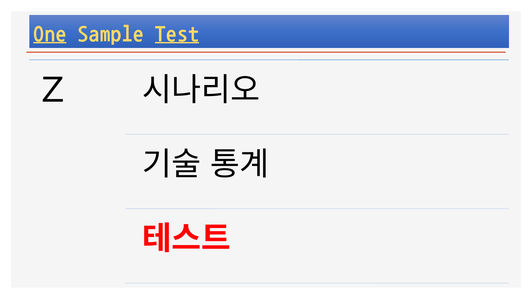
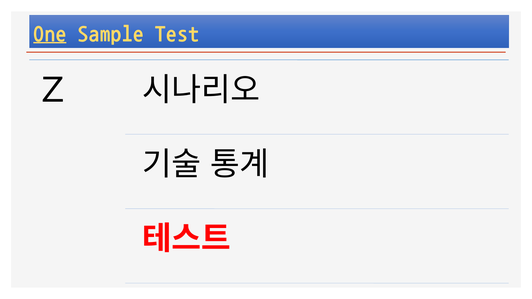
Test underline: present -> none
